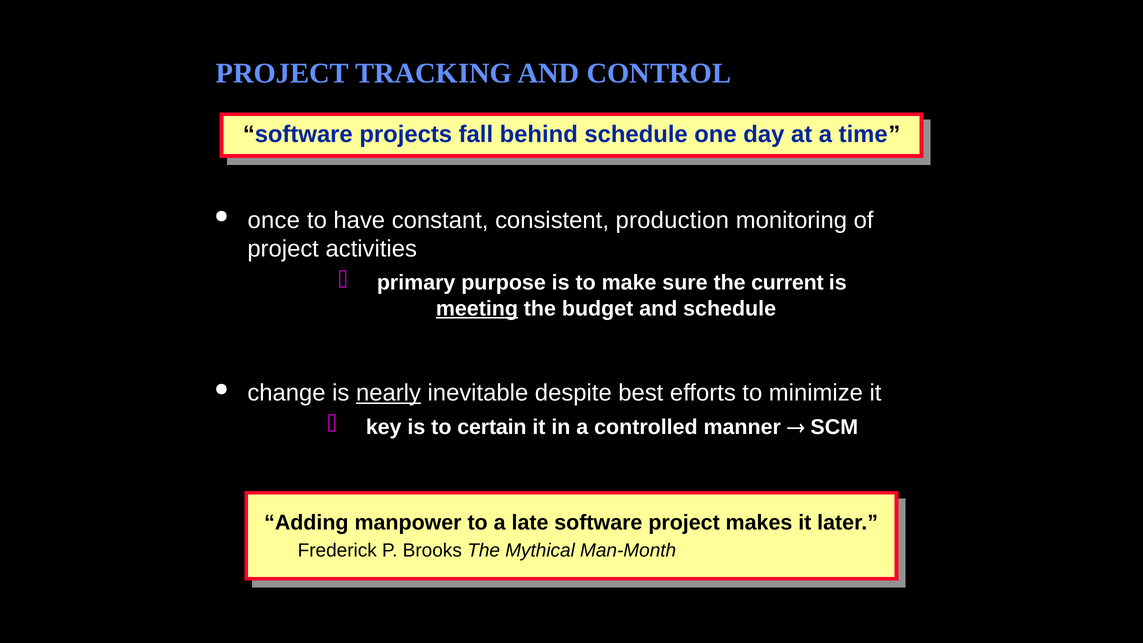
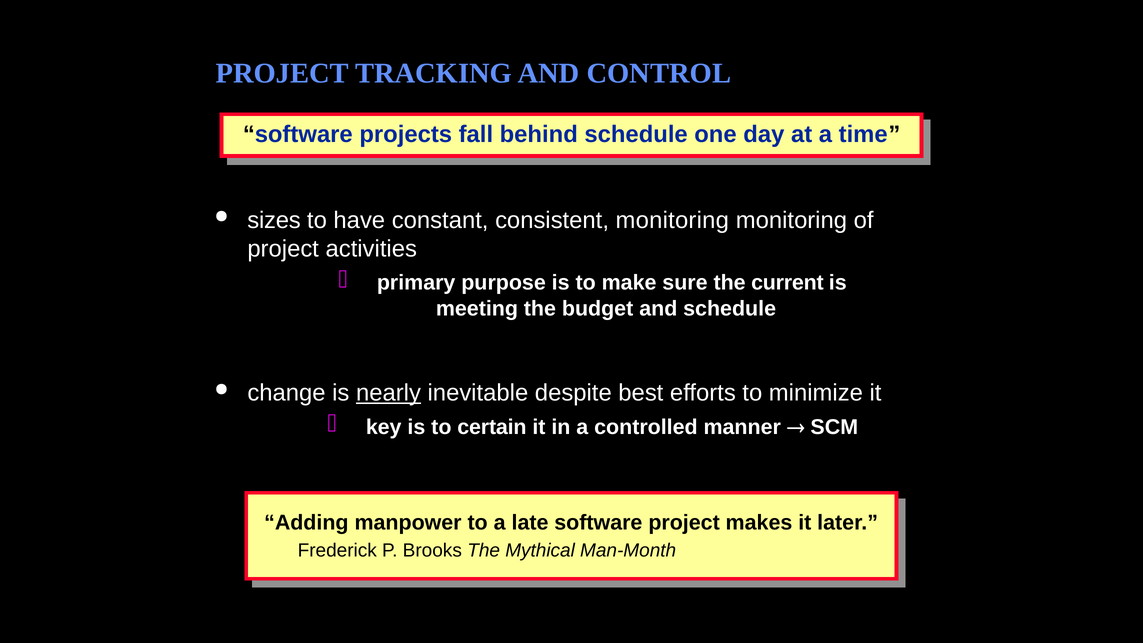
once: once -> sizes
consistent production: production -> monitoring
meeting underline: present -> none
